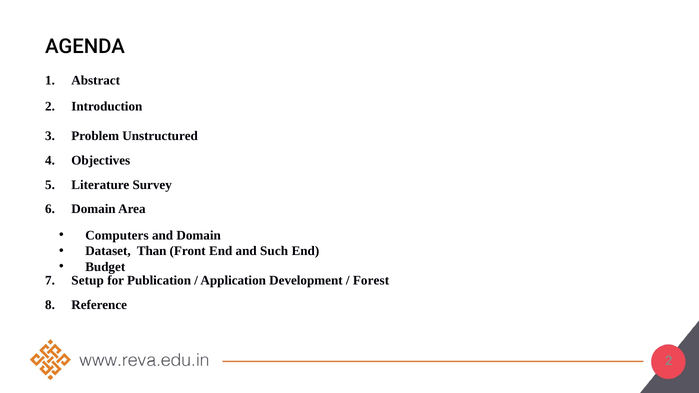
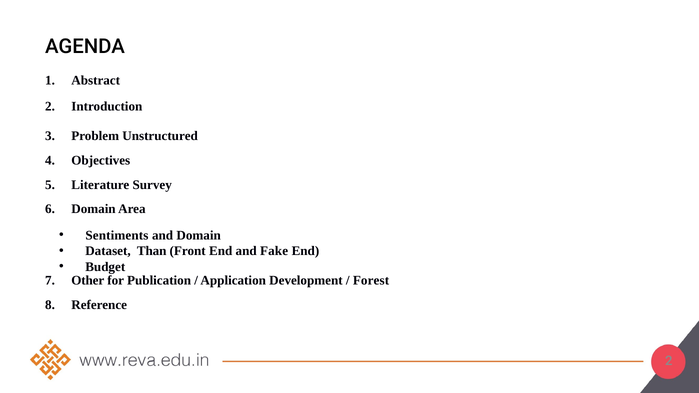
Computers: Computers -> Sentiments
Such: Such -> Fake
Setup: Setup -> Other
